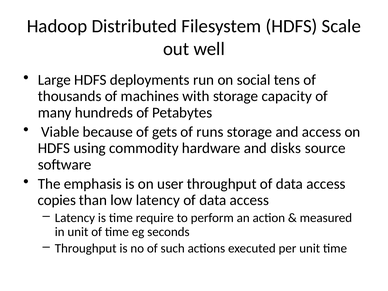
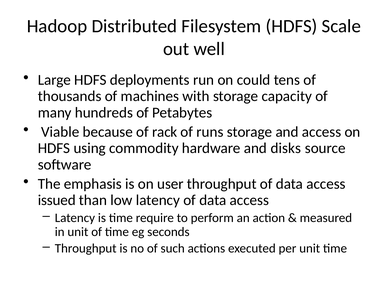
social: social -> could
gets: gets -> rack
copies: copies -> issued
